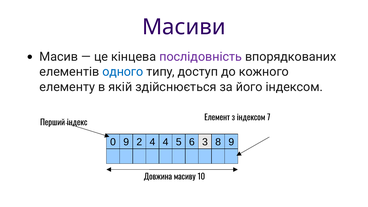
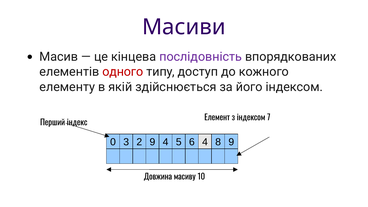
одного colour: blue -> red
0 9: 9 -> 3
2 4: 4 -> 9
6 3: 3 -> 4
